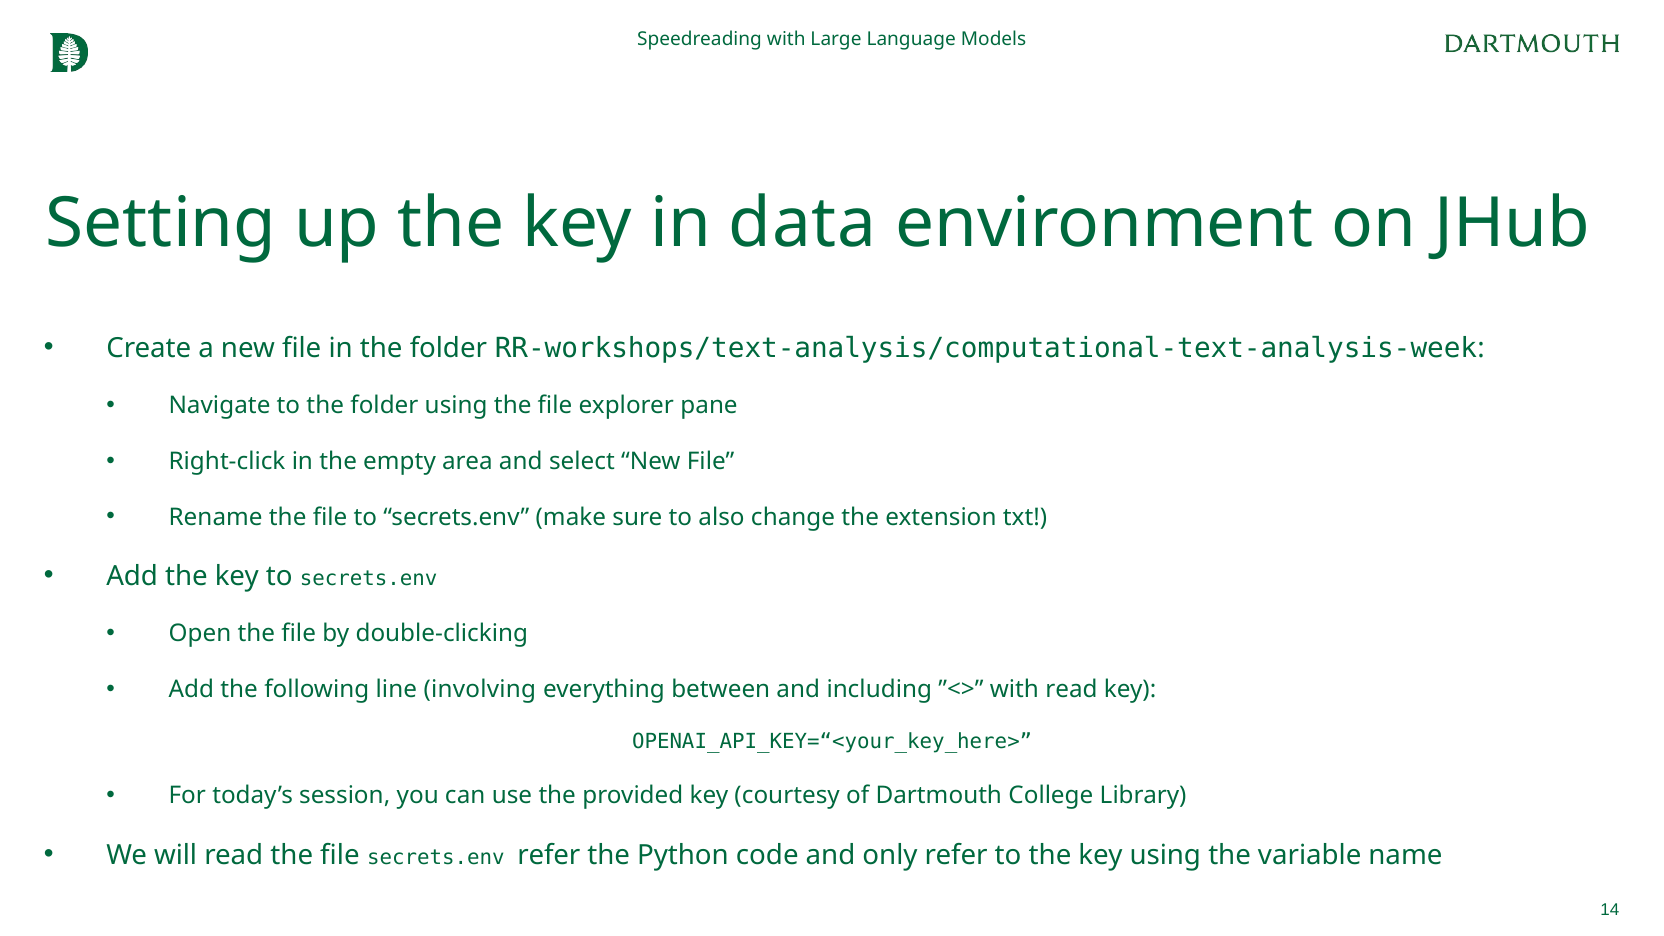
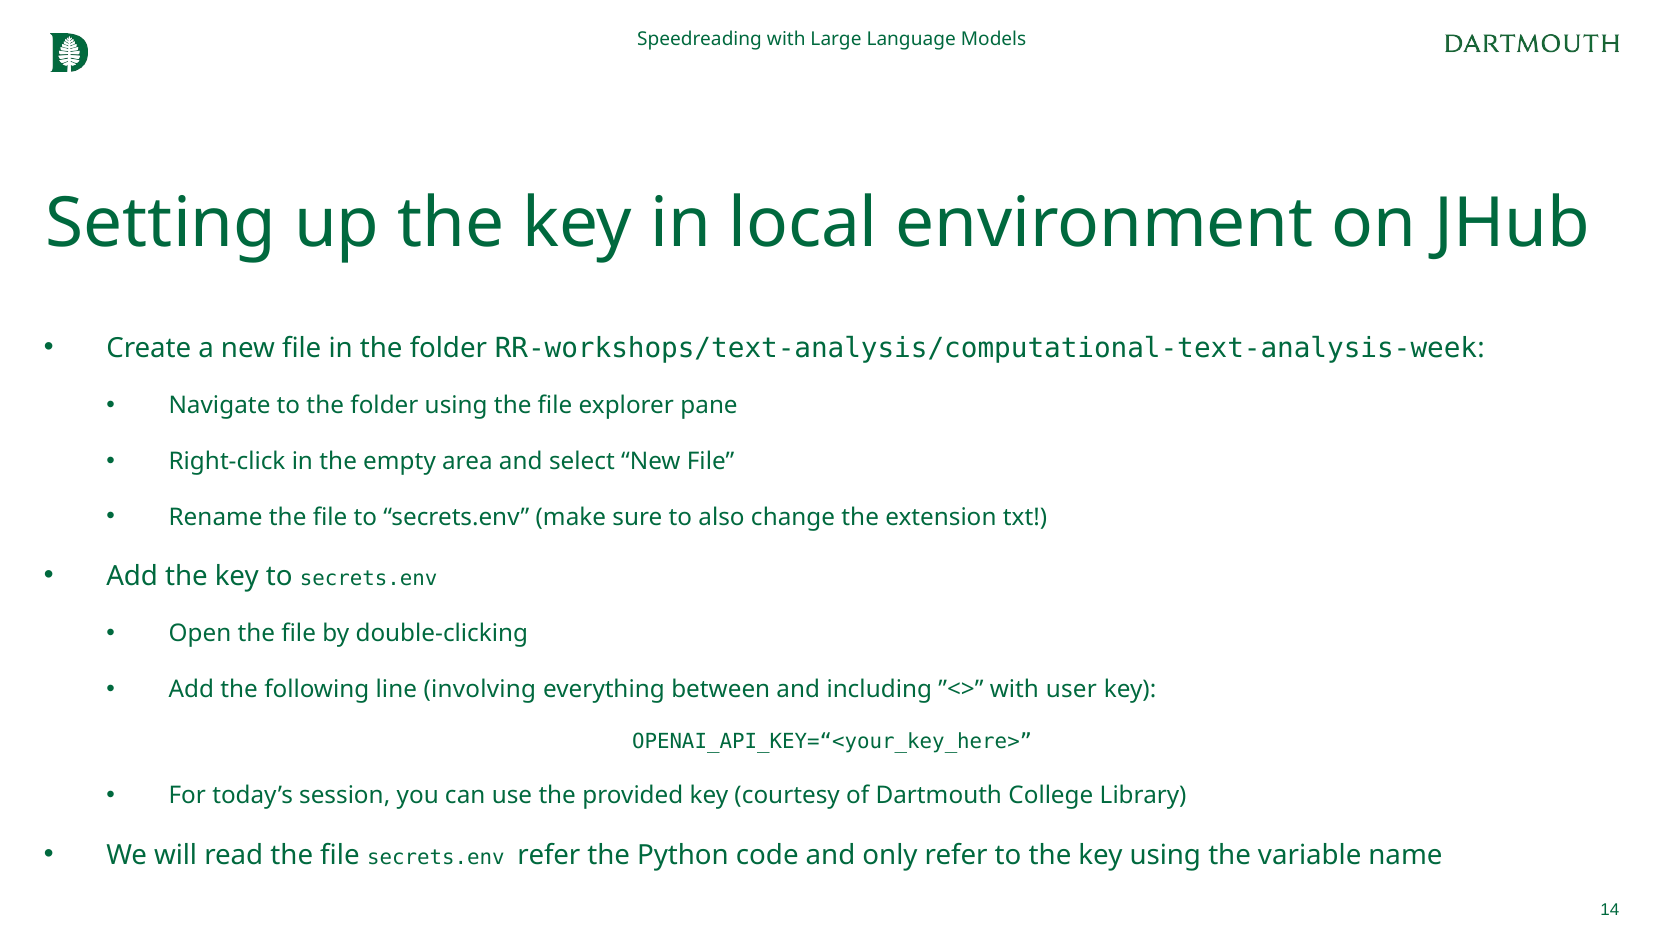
data: data -> local
with read: read -> user
